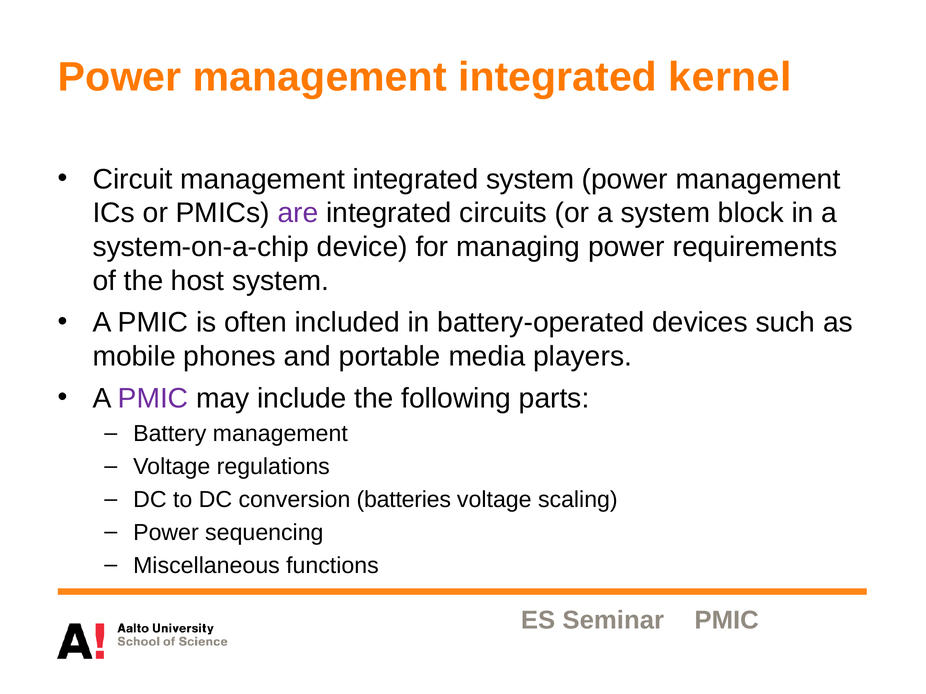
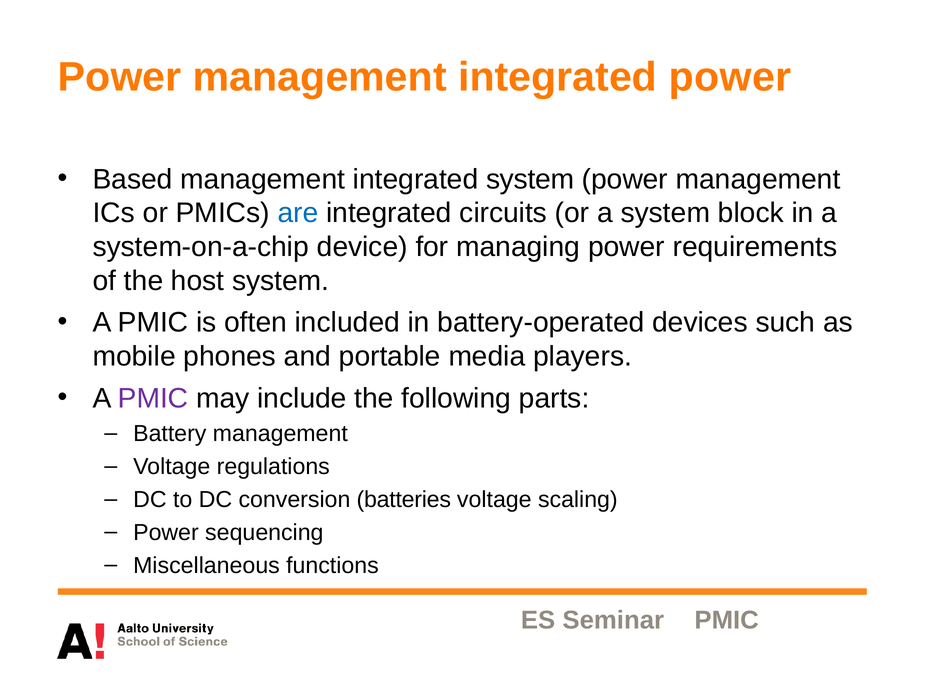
integrated kernel: kernel -> power
Circuit: Circuit -> Based
are colour: purple -> blue
